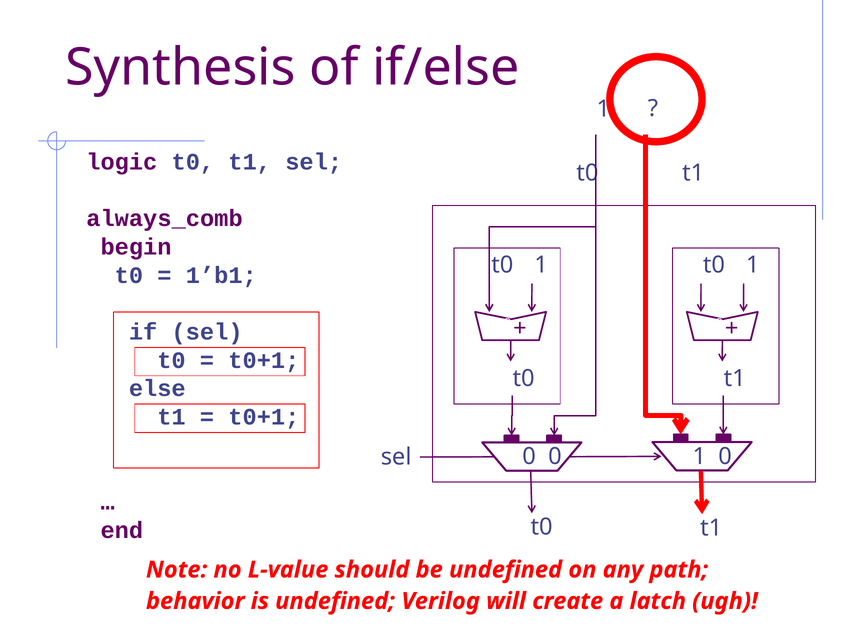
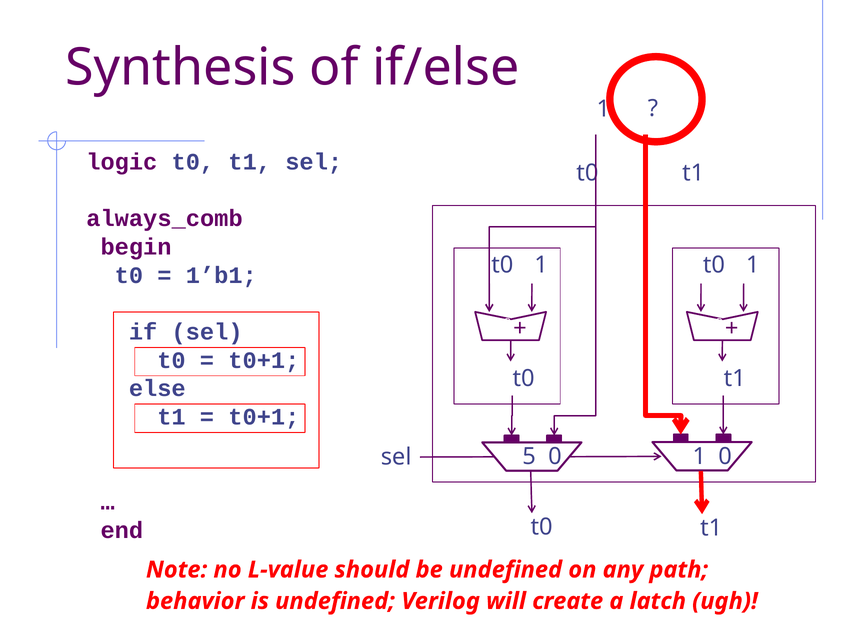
0 at (529, 456): 0 -> 5
